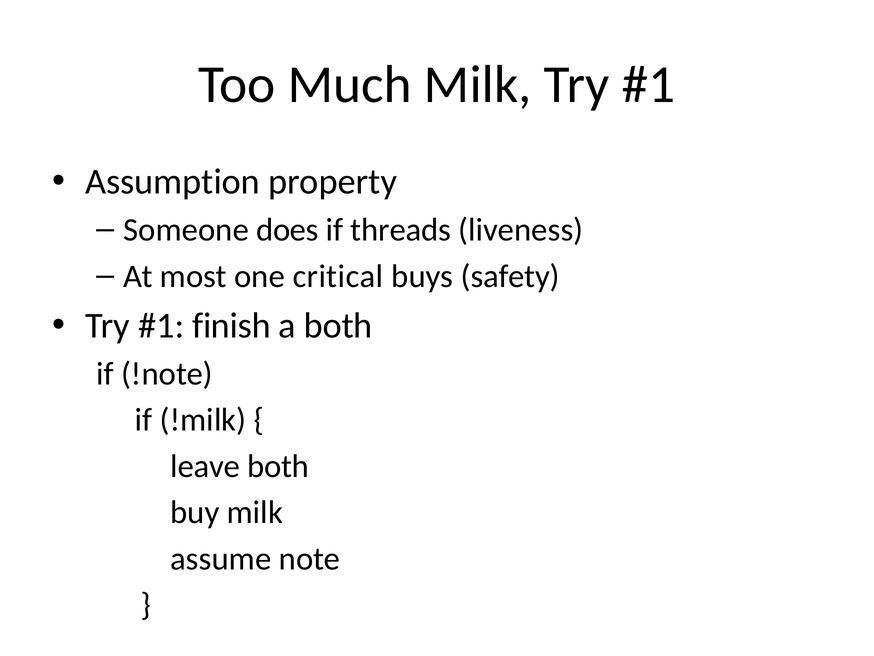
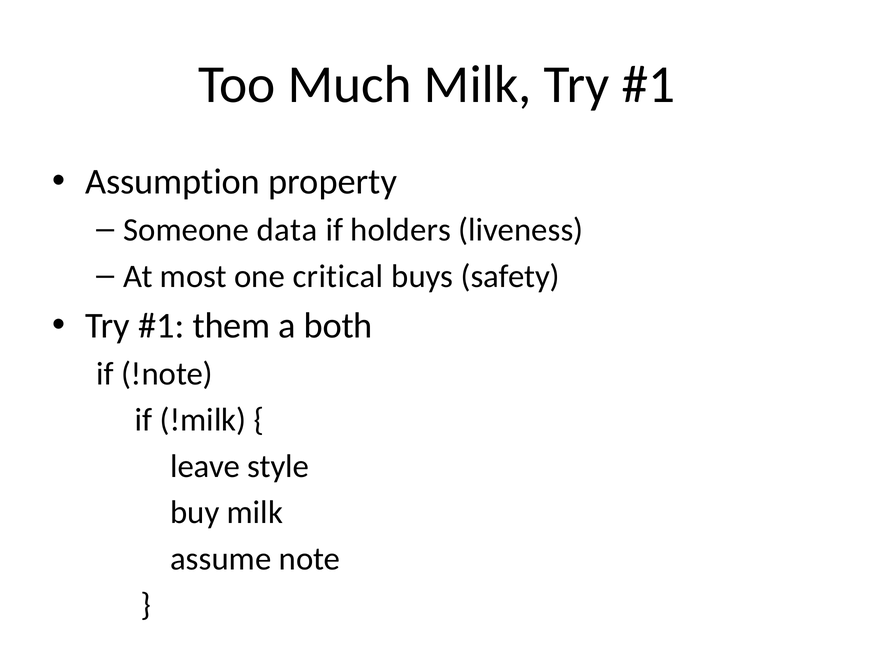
does: does -> data
threads: threads -> holders
finish: finish -> them
leave both: both -> style
